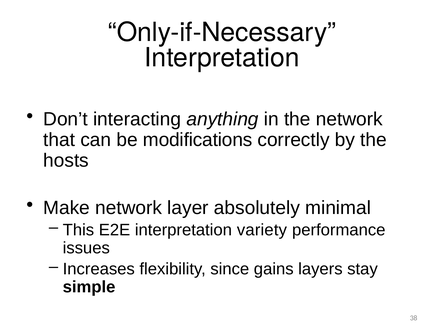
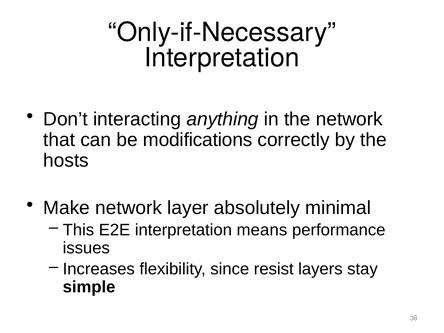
variety: variety -> means
gains: gains -> resist
